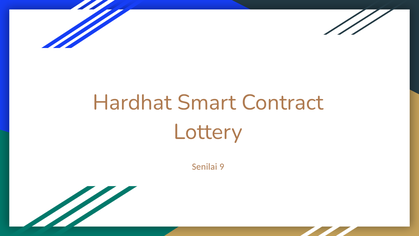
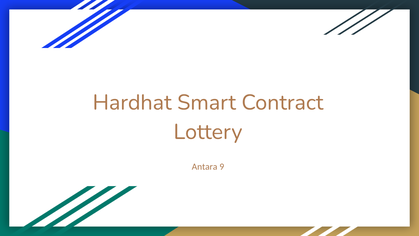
Senilai: Senilai -> Antara
